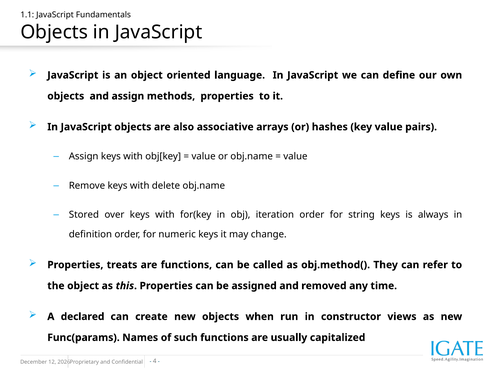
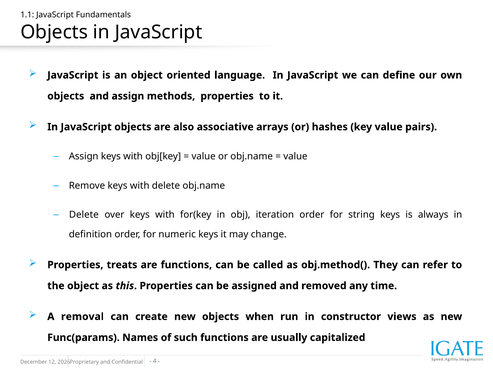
Stored at (84, 215): Stored -> Delete
declared: declared -> removal
